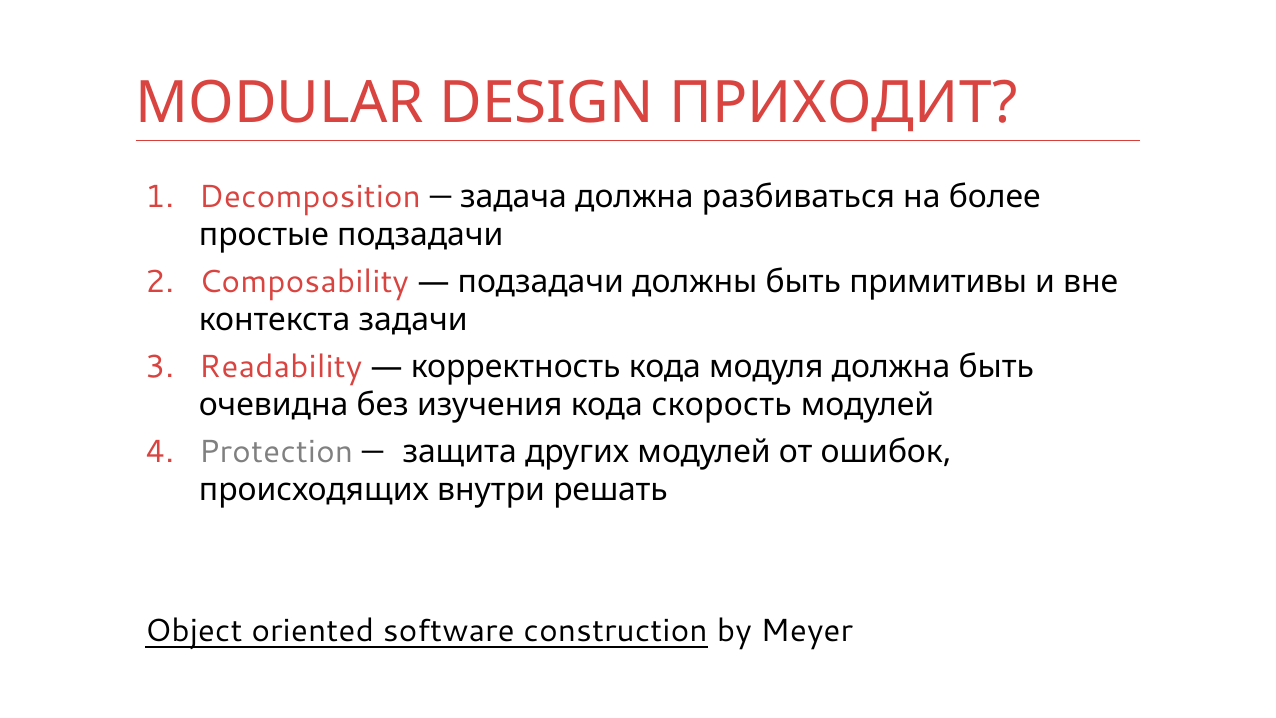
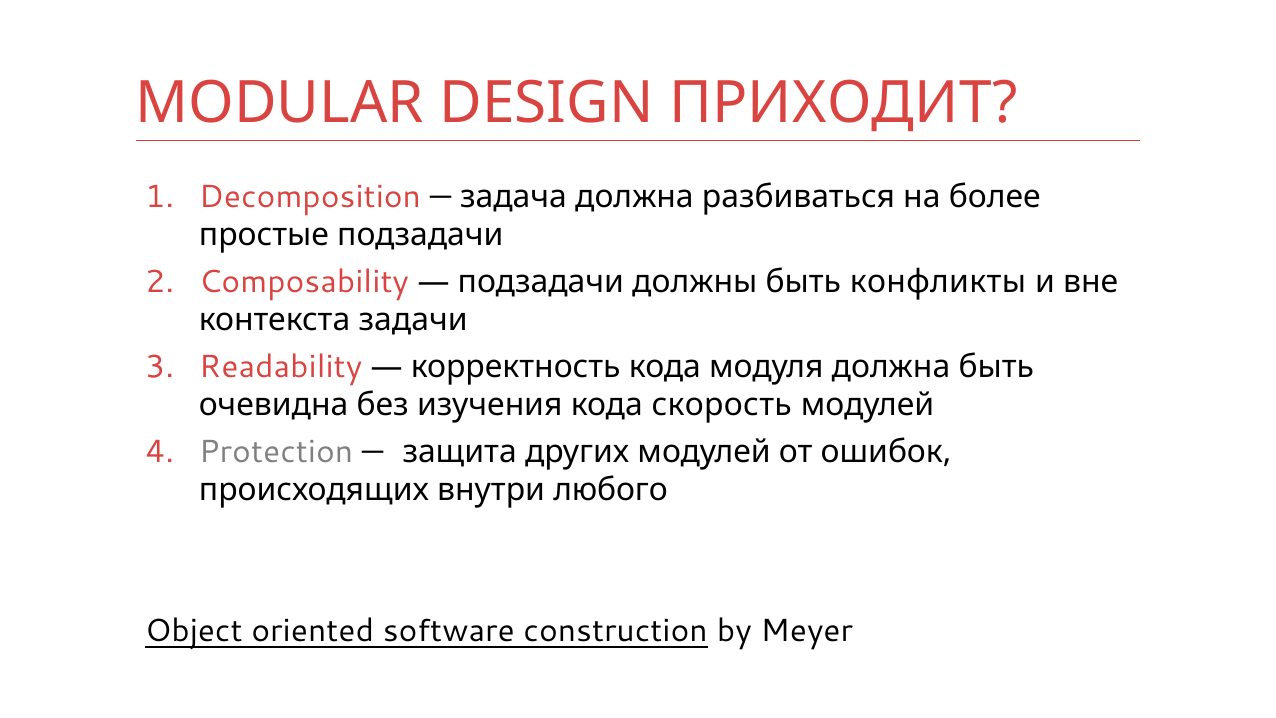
примитивы: примитивы -> конфликты
решать: решать -> любого
